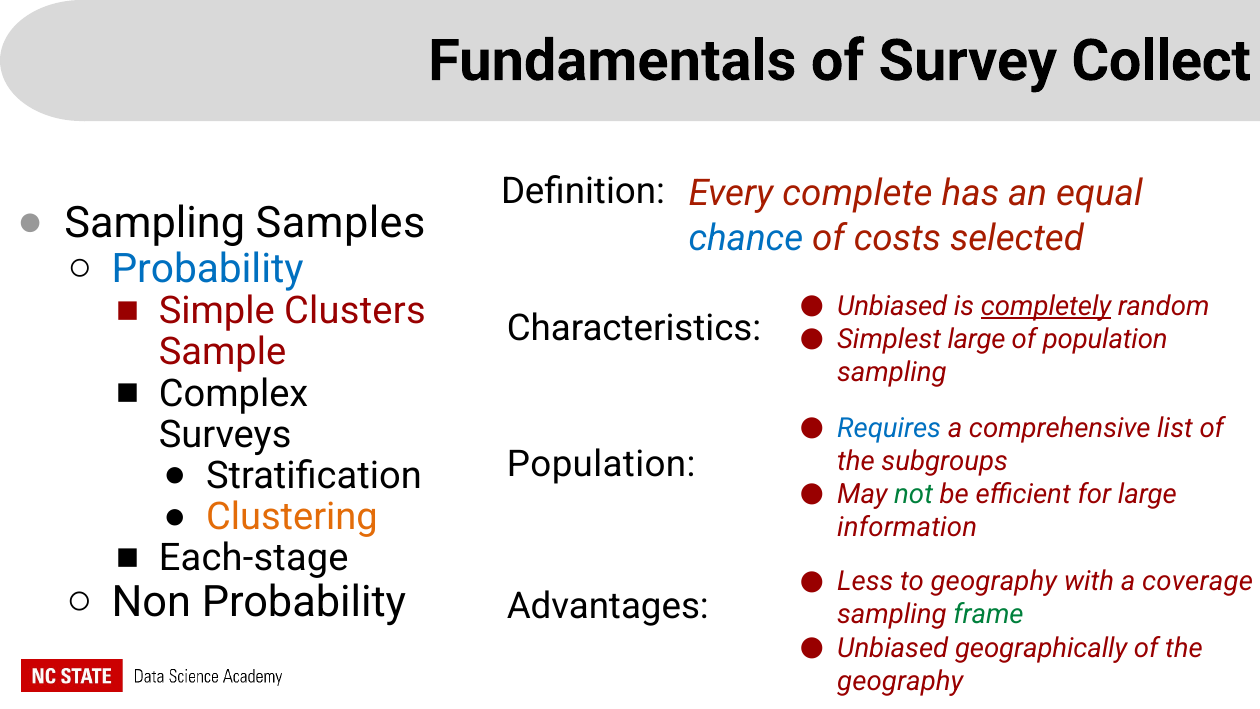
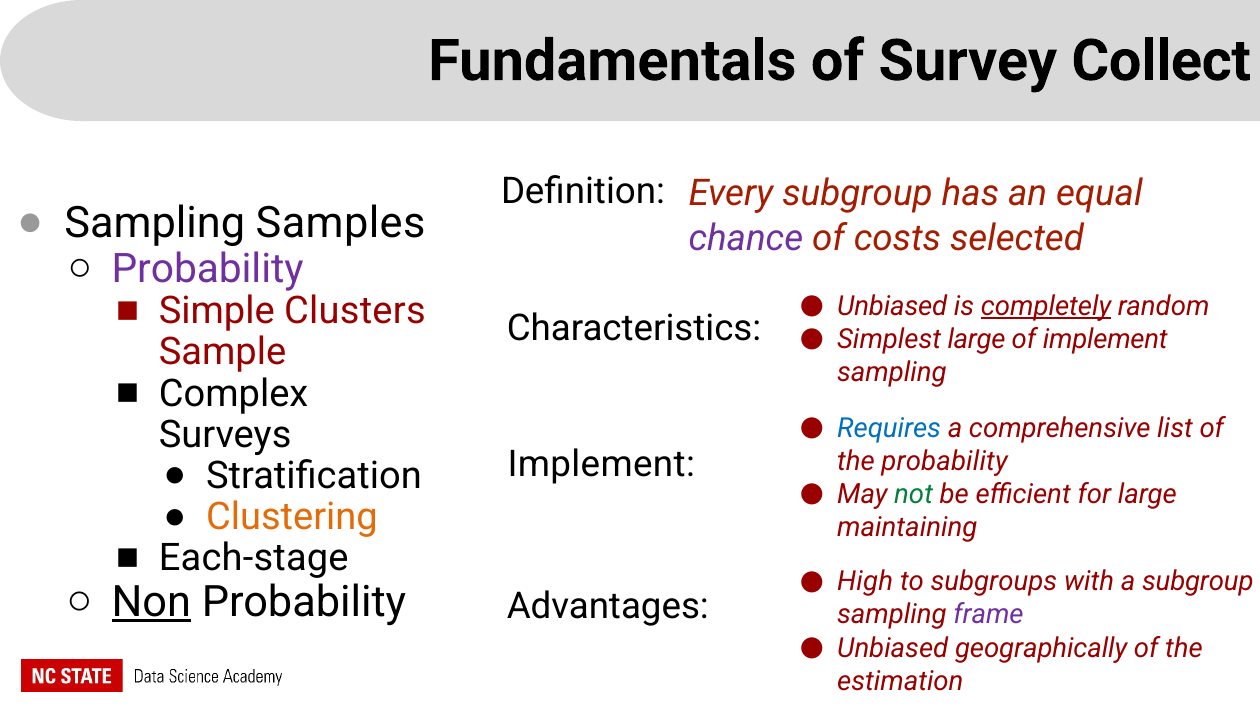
Every complete: complete -> subgroup
chance colour: blue -> purple
Probability at (208, 269) colour: blue -> purple
of population: population -> implement
Population at (601, 464): Population -> Implement
the subgroups: subgroups -> probability
information: information -> maintaining
Less: Less -> High
to geography: geography -> subgroups
a coverage: coverage -> subgroup
Non underline: none -> present
frame colour: green -> purple
geography at (900, 681): geography -> estimation
